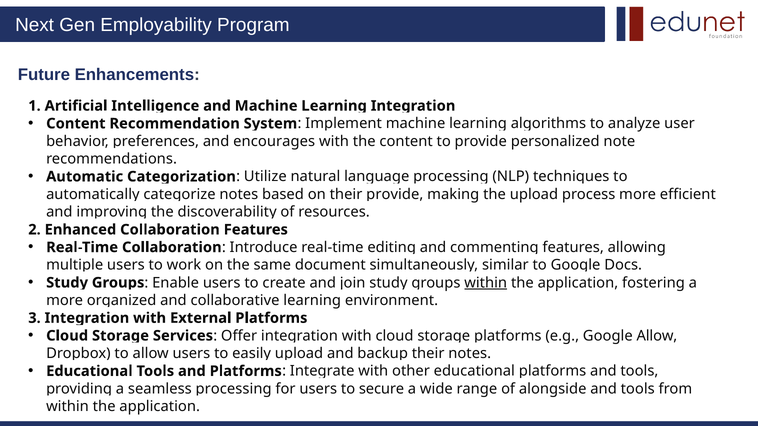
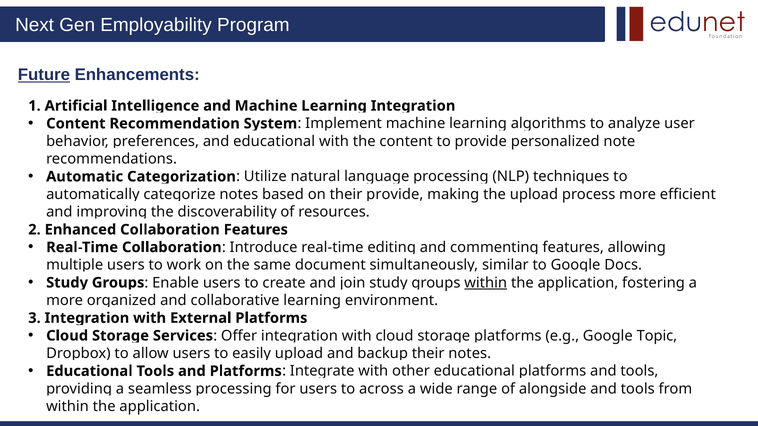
Future underline: none -> present
and encourages: encourages -> educational
Google Allow: Allow -> Topic
secure: secure -> across
